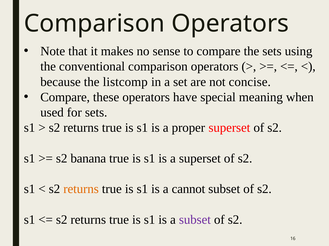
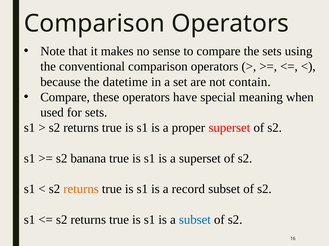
listcomp: listcomp -> datetime
concise: concise -> contain
cannot: cannot -> record
subset at (195, 220) colour: purple -> blue
